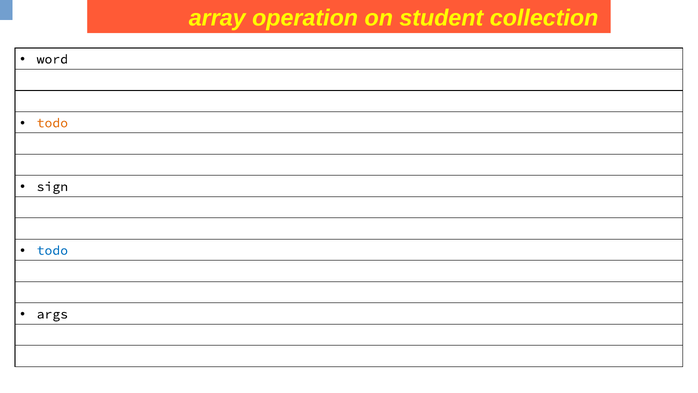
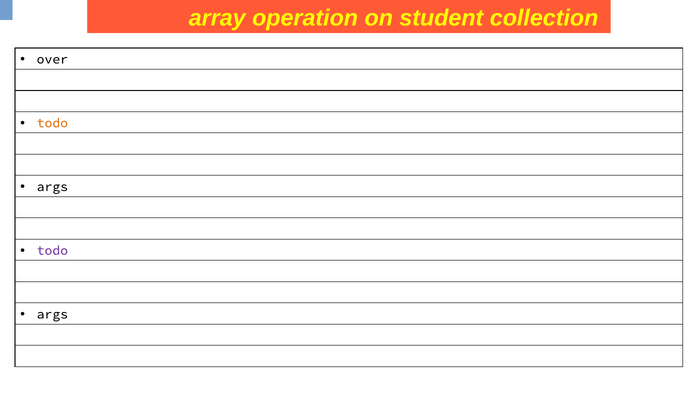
word: word -> over
sign at (52, 186): sign -> args
todo at (52, 250) colour: blue -> purple
